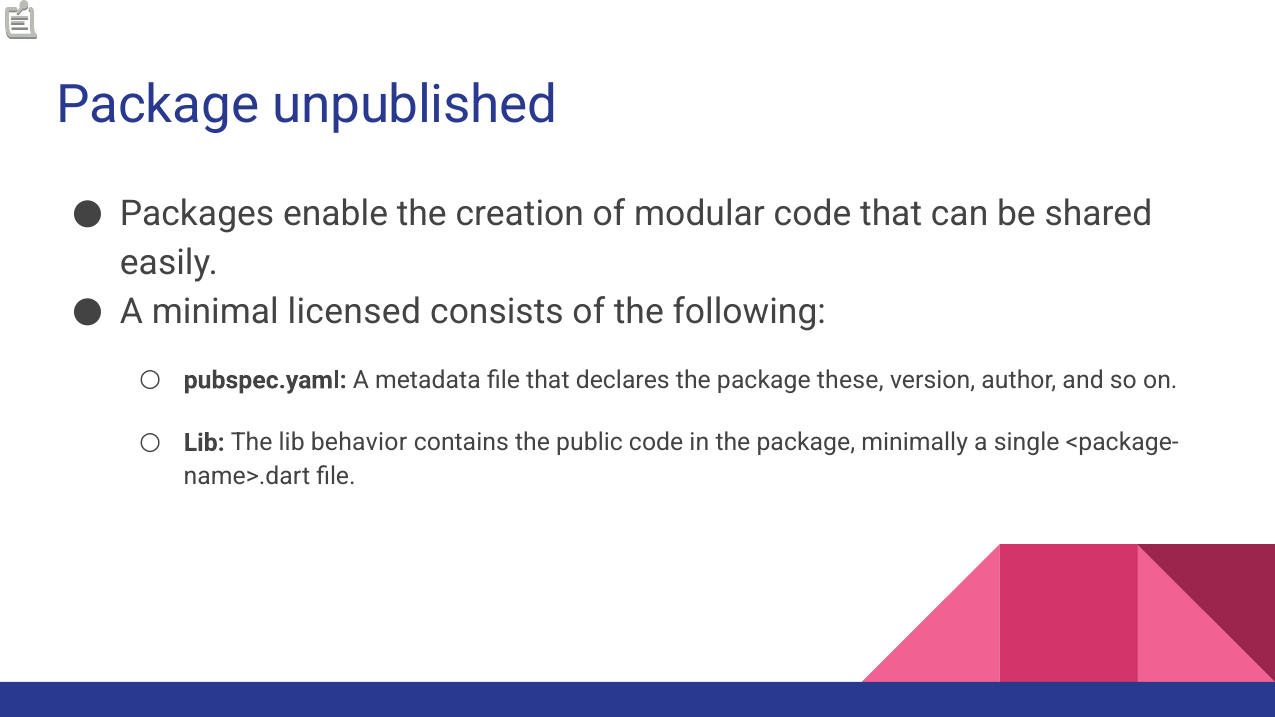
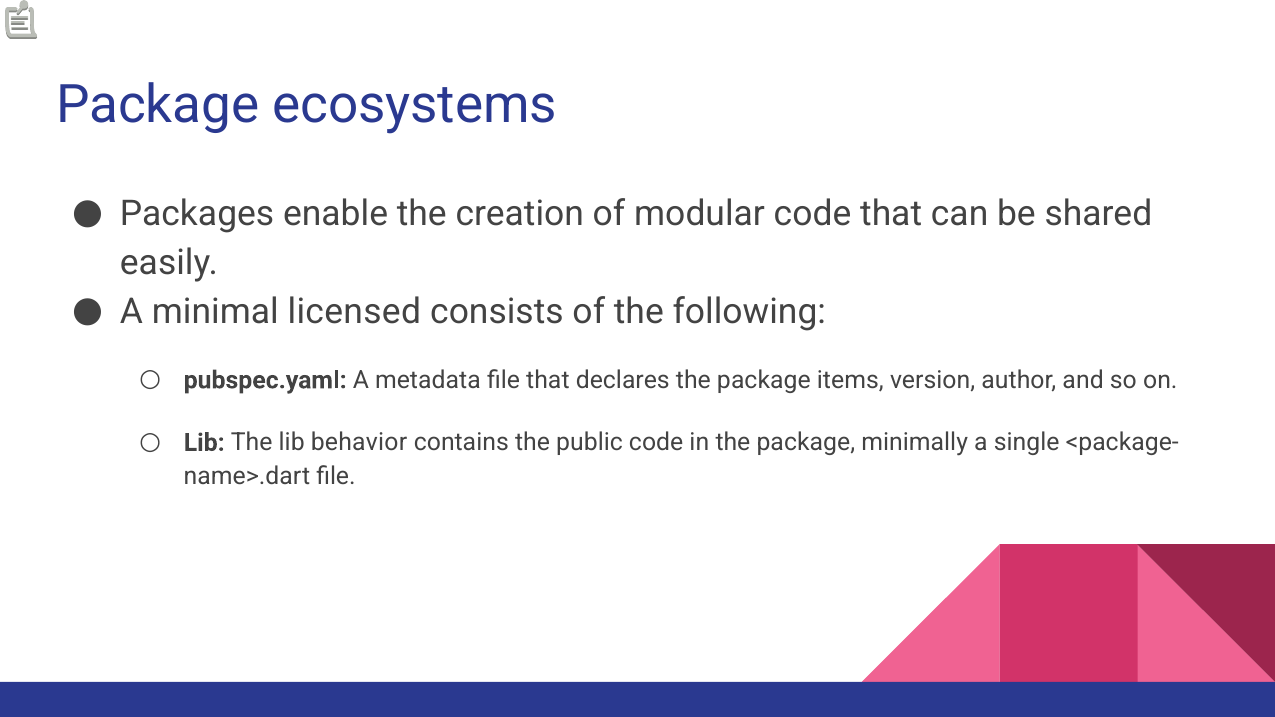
unpublished: unpublished -> ecosystems
these: these -> items
